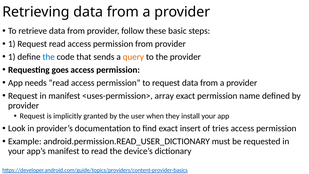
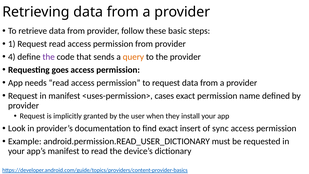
1 at (12, 57): 1 -> 4
the at (49, 57) colour: blue -> purple
array: array -> cases
tries: tries -> sync
